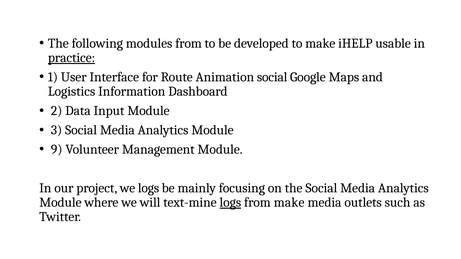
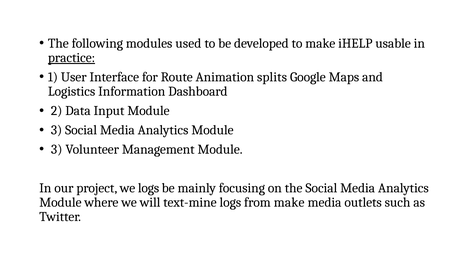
modules from: from -> used
Animation social: social -> splits
9 at (57, 150): 9 -> 3
logs at (230, 203) underline: present -> none
